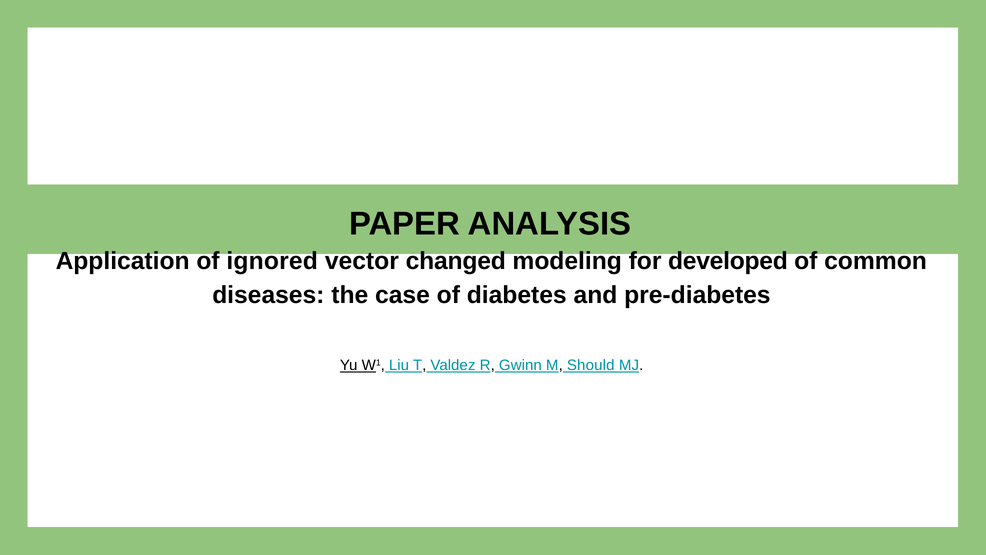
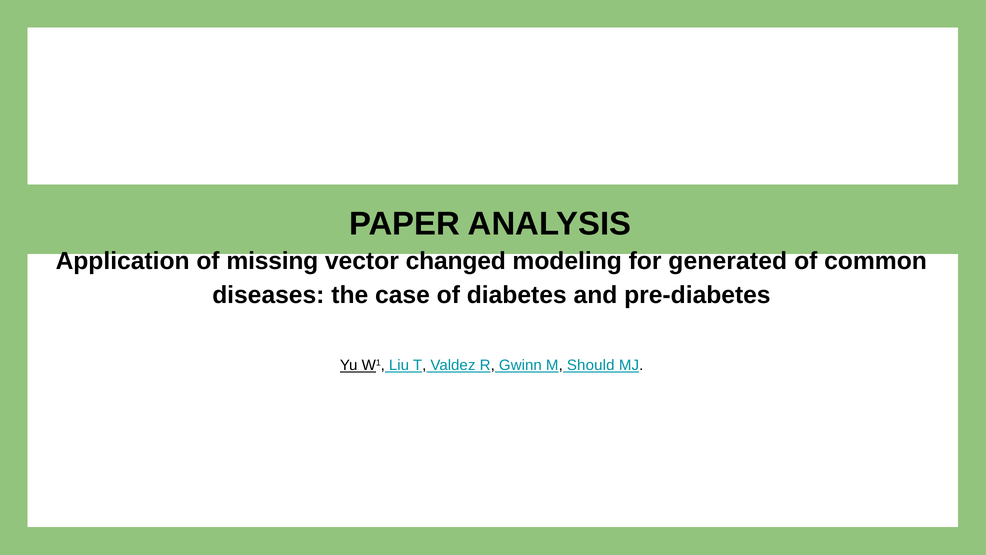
ignored: ignored -> missing
developed: developed -> generated
